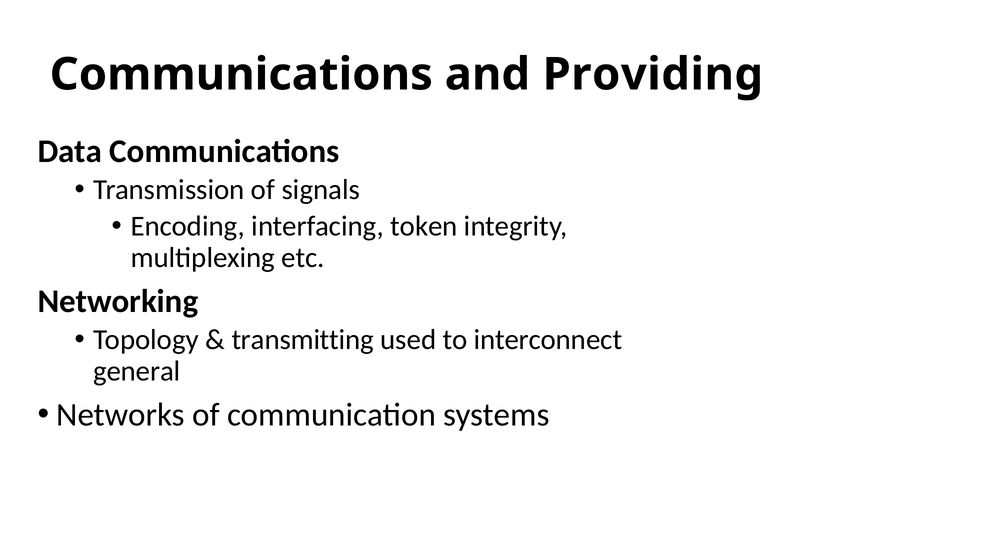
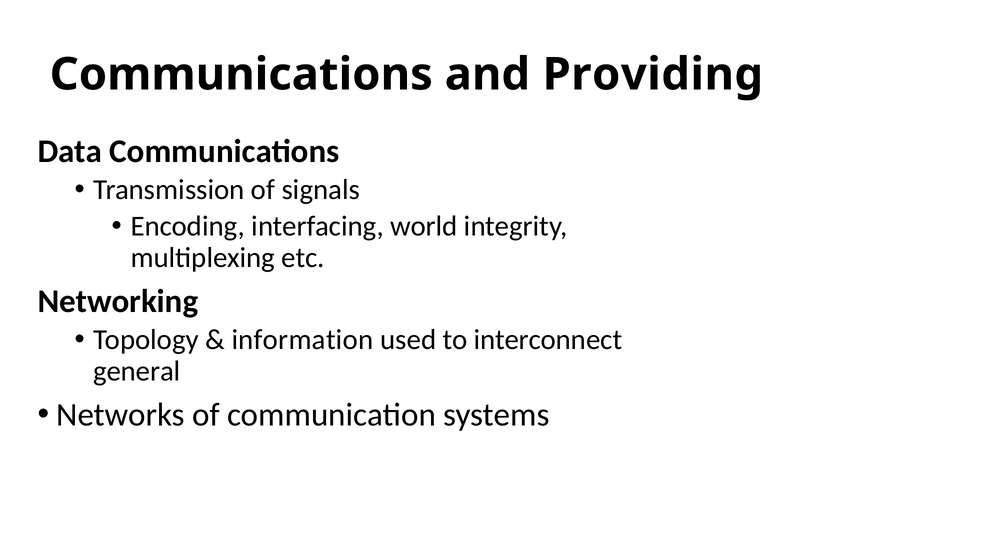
token: token -> world
transmitting: transmitting -> information
